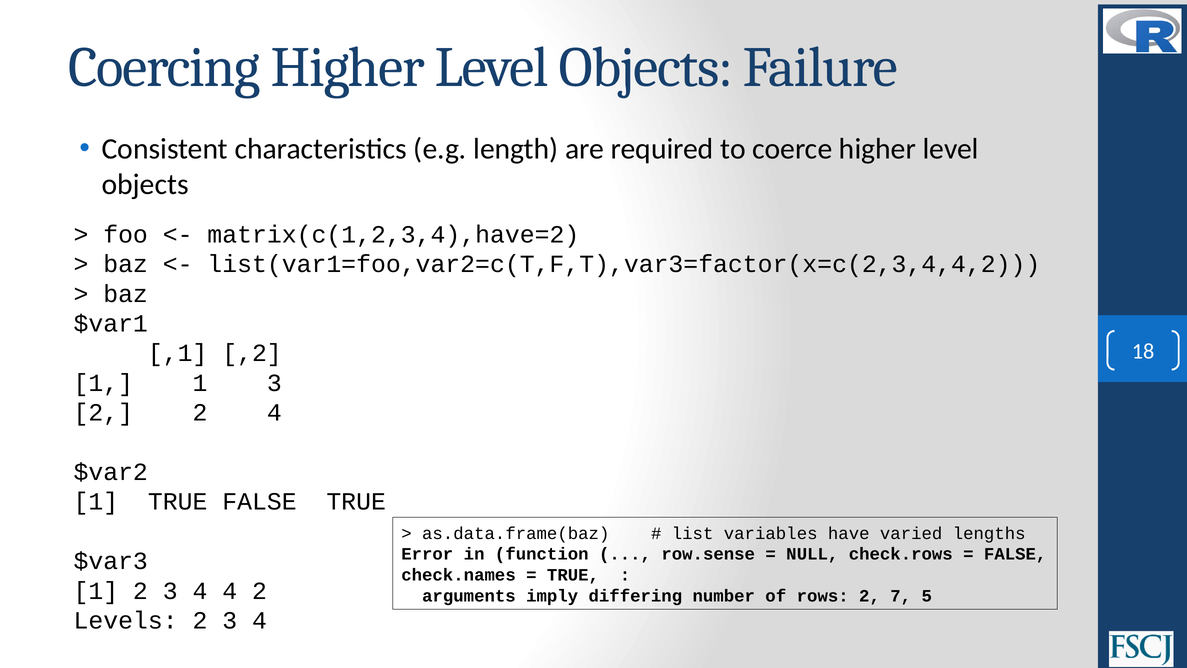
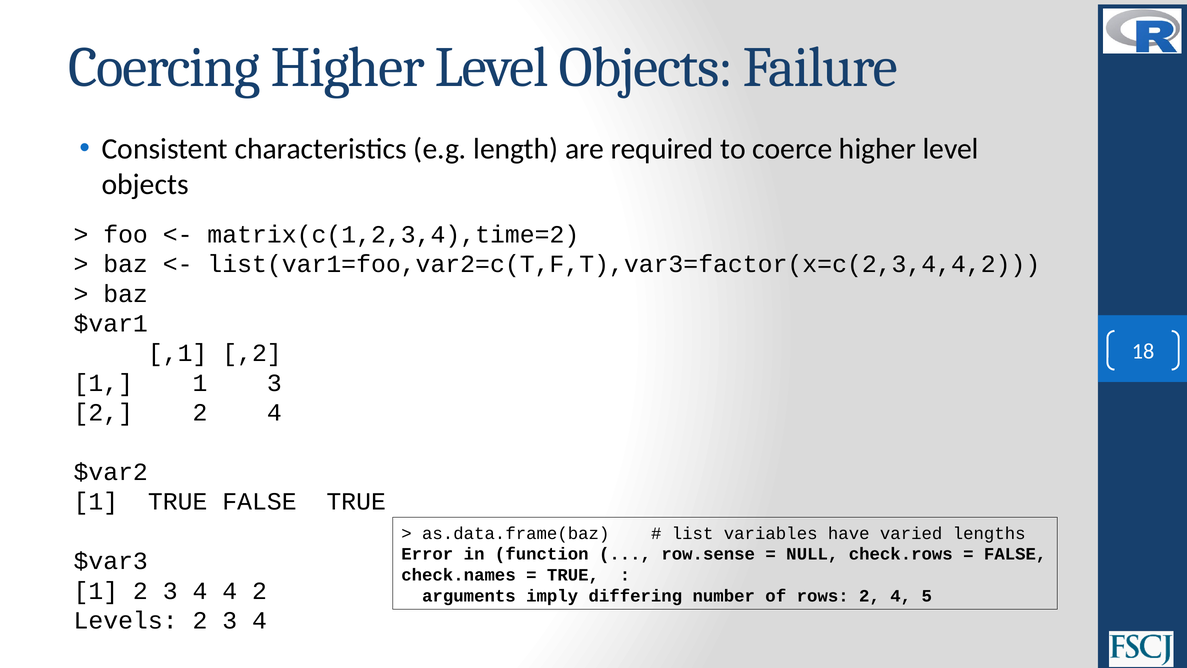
matrix(c(1,2,3,4),have=2: matrix(c(1,2,3,4),have=2 -> matrix(c(1,2,3,4),time=2
rows 2 7: 7 -> 4
